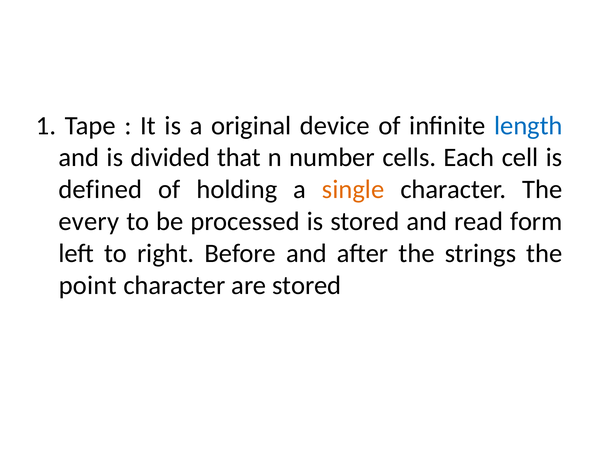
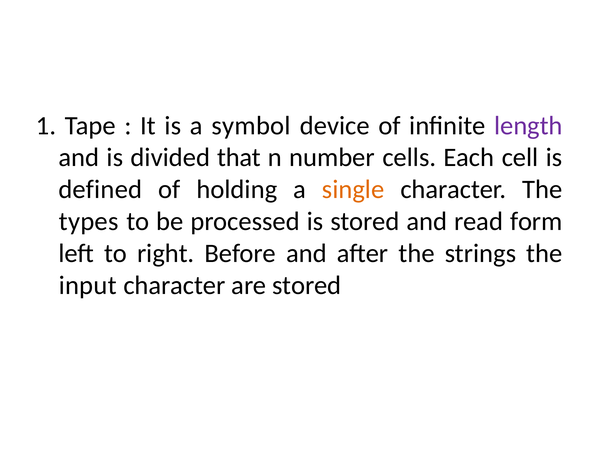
original: original -> symbol
length colour: blue -> purple
every: every -> types
point: point -> input
